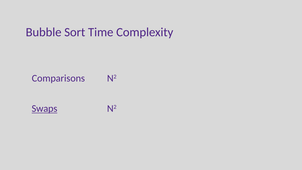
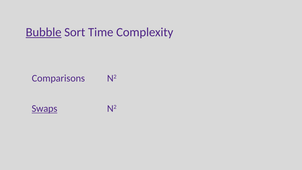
Bubble underline: none -> present
